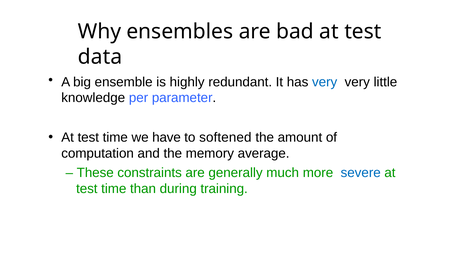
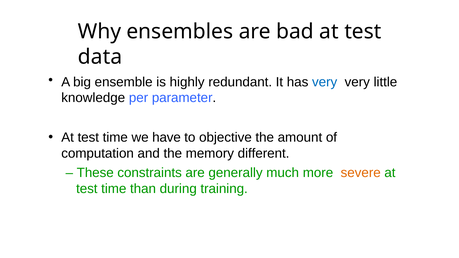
softened: softened -> objective
average: average -> different
severe colour: blue -> orange
